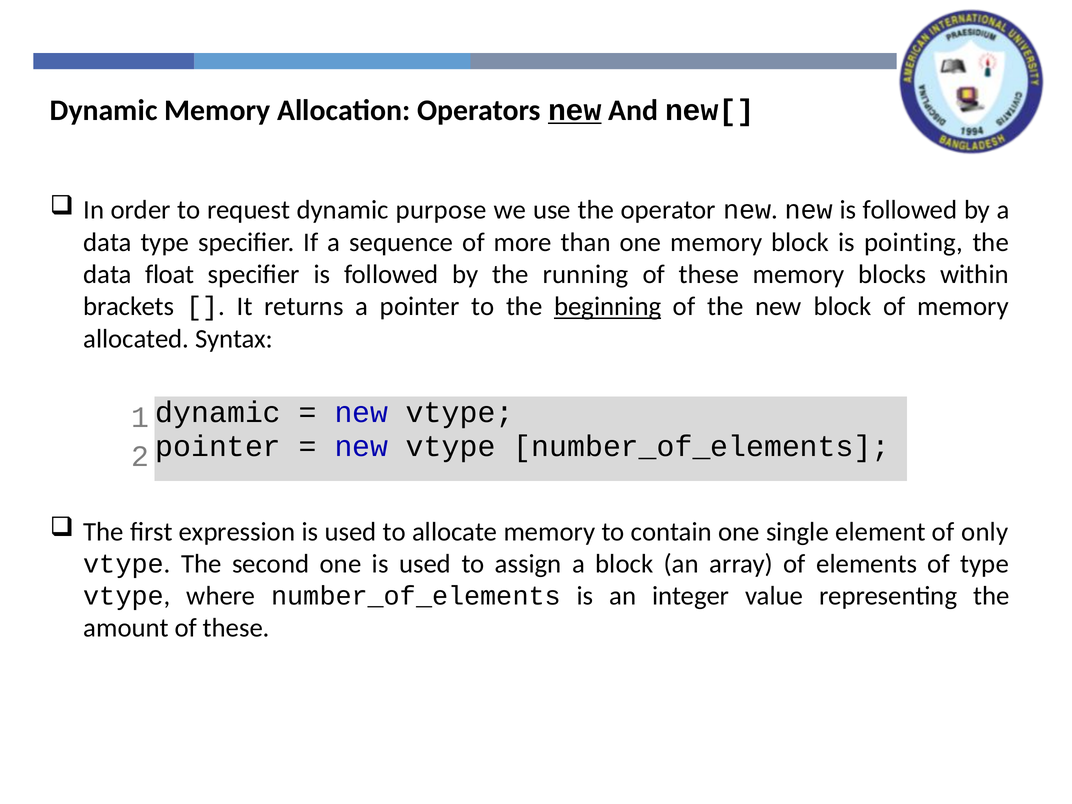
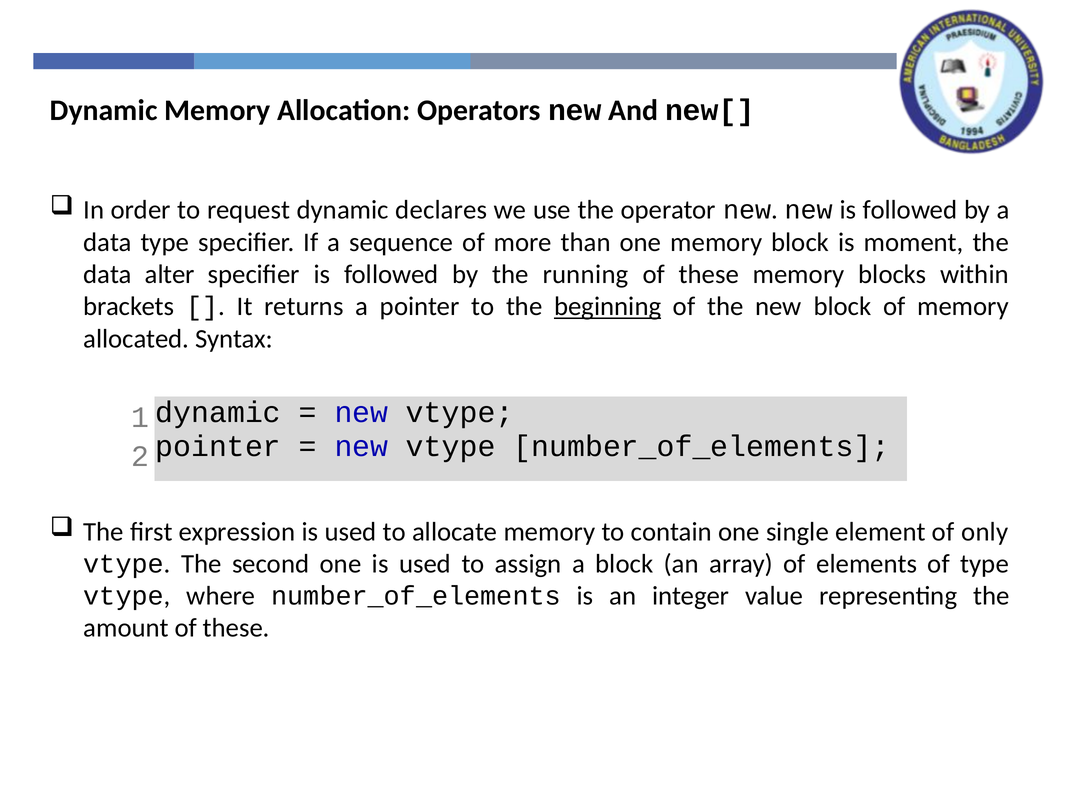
new at (575, 110) underline: present -> none
purpose: purpose -> declares
pointing: pointing -> moment
float: float -> alter
